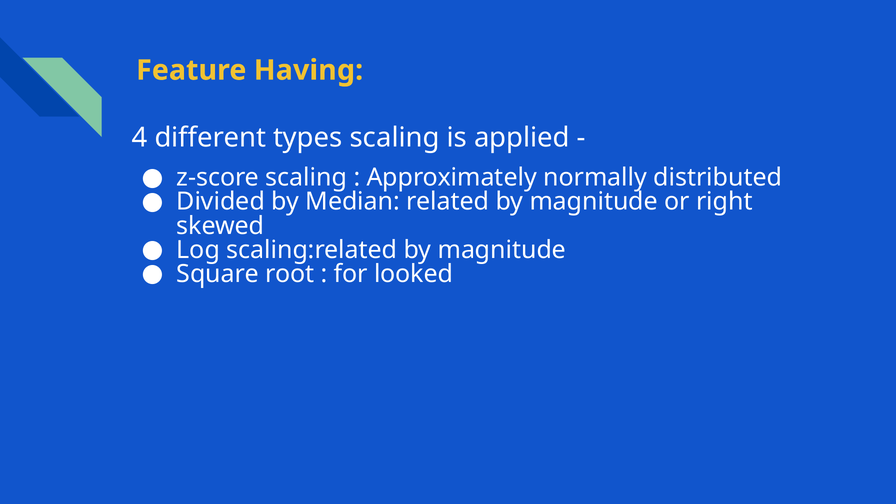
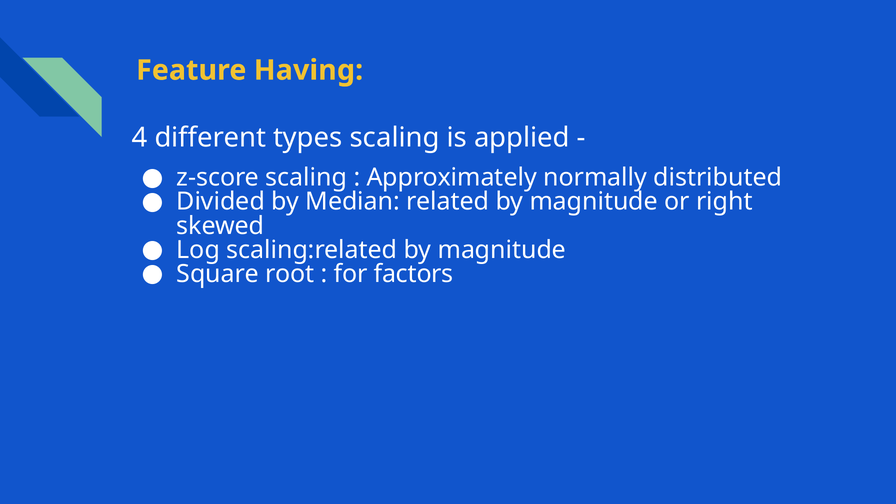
looked: looked -> factors
